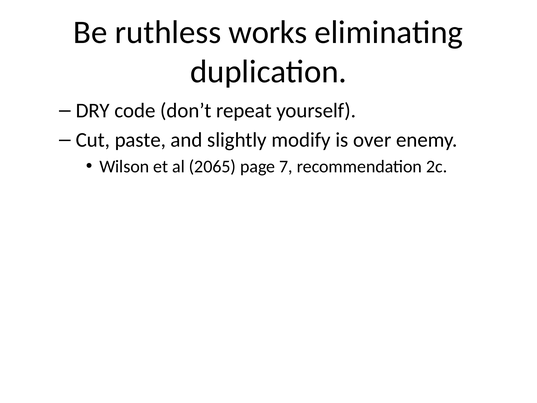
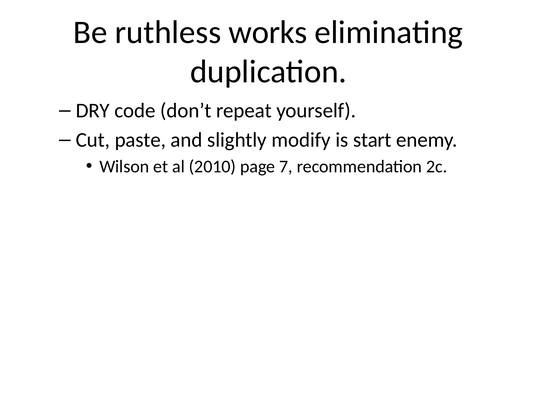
over: over -> start
2065: 2065 -> 2010
